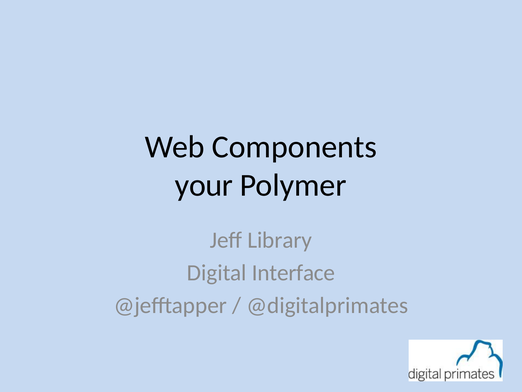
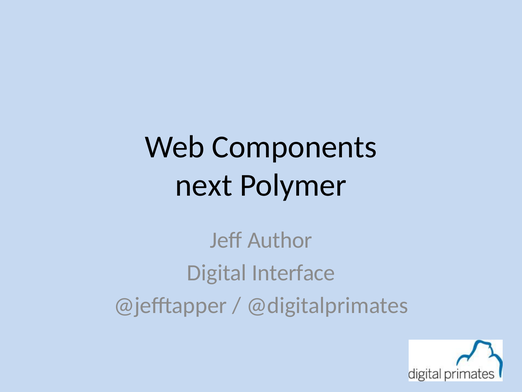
your: your -> next
Library: Library -> Author
